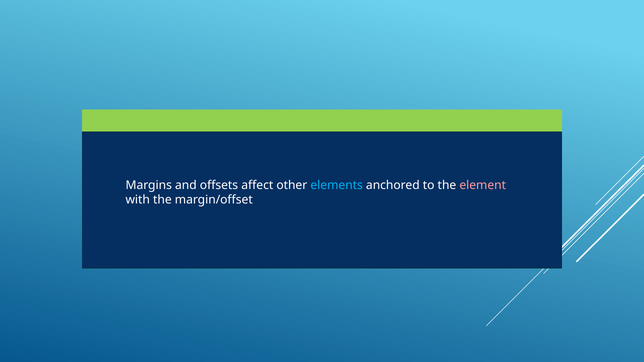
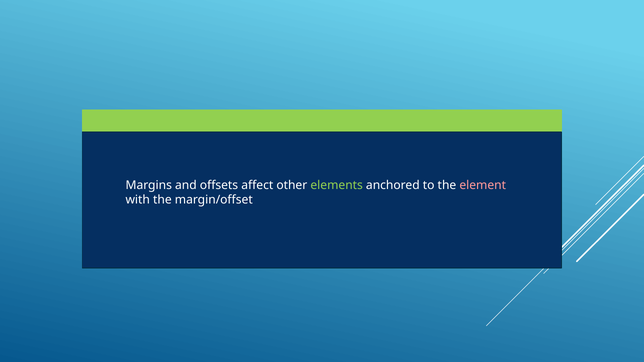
elements colour: light blue -> light green
